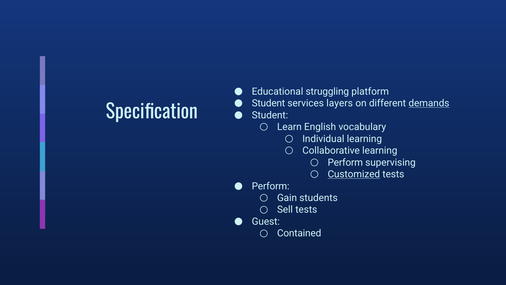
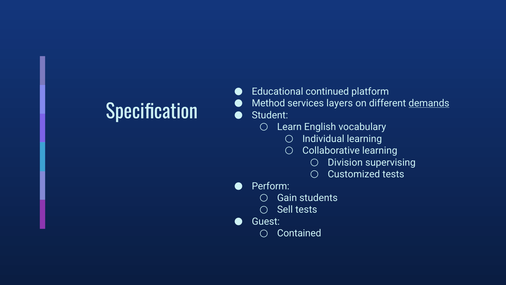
struggling: struggling -> continued
Student at (268, 103): Student -> Method
Perform at (345, 162): Perform -> Division
Customized underline: present -> none
